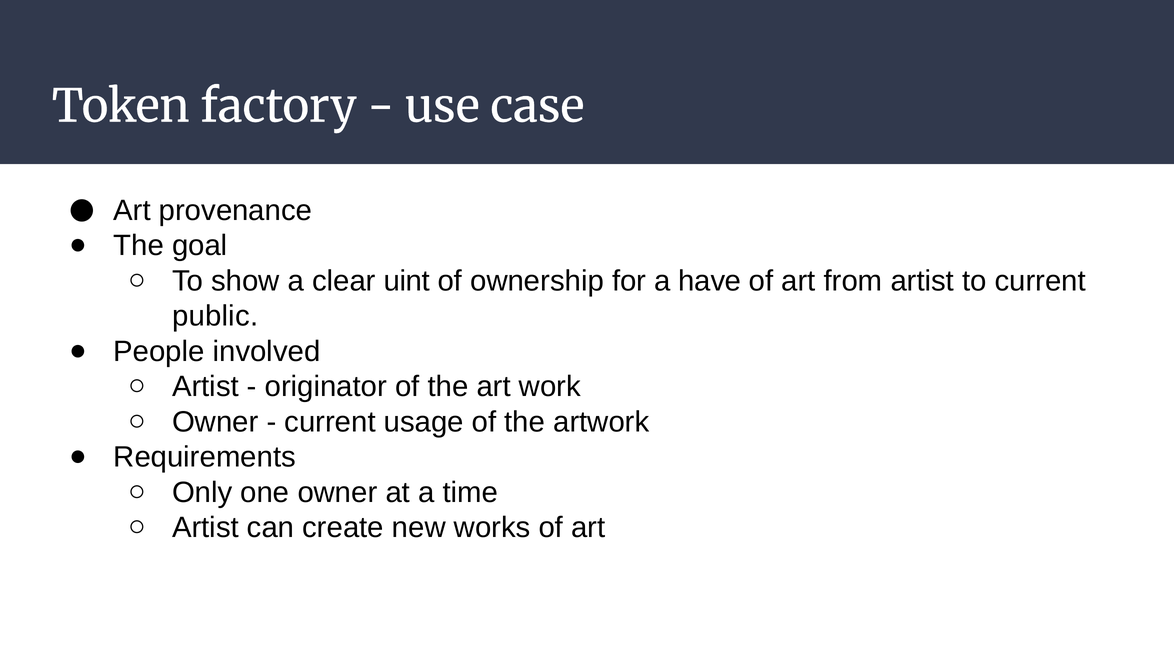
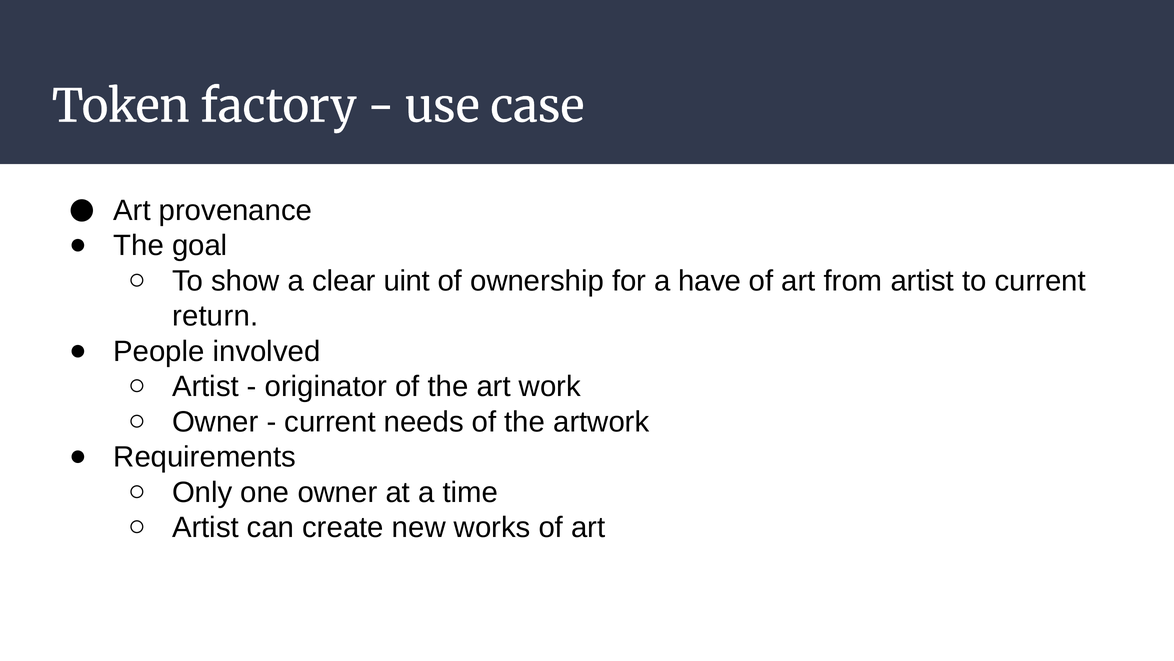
public: public -> return
usage: usage -> needs
